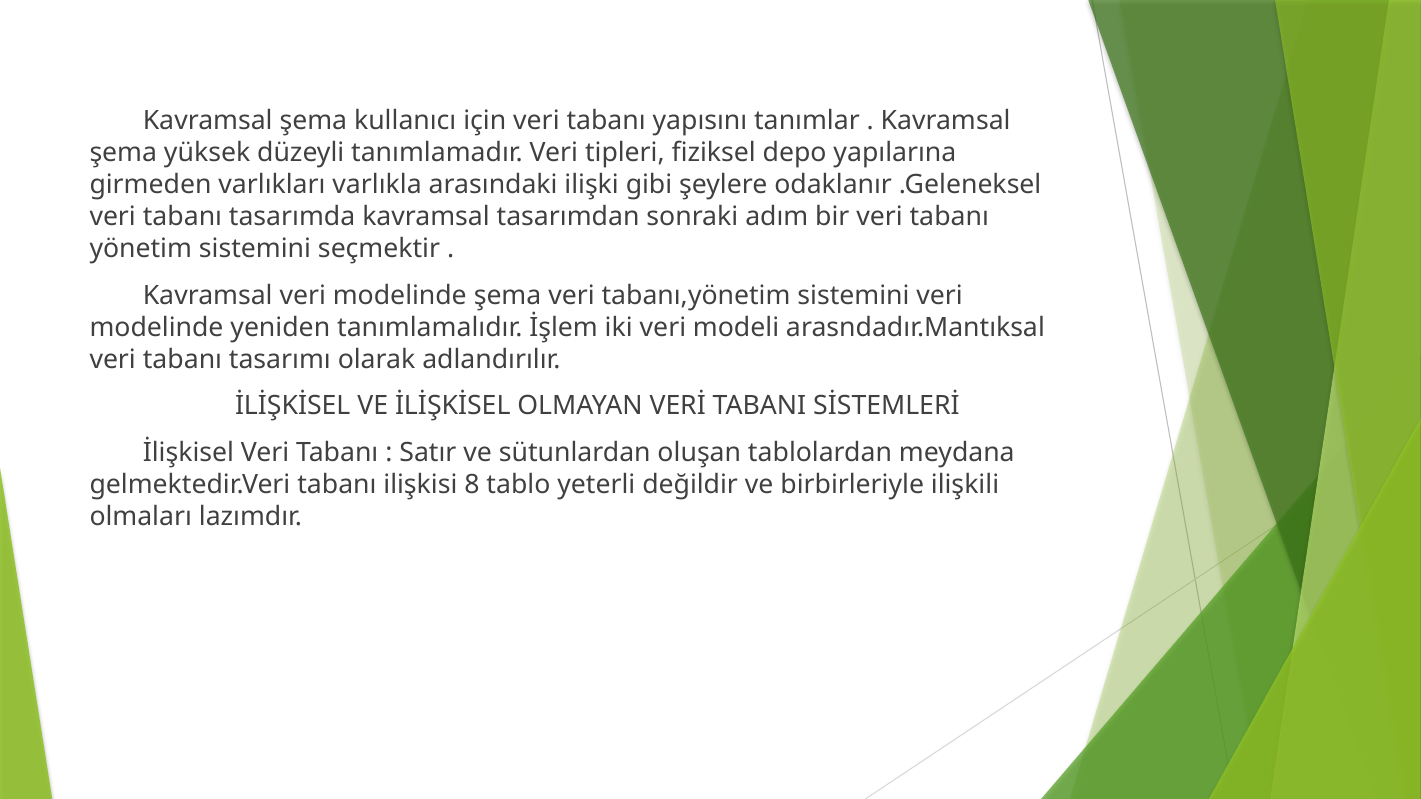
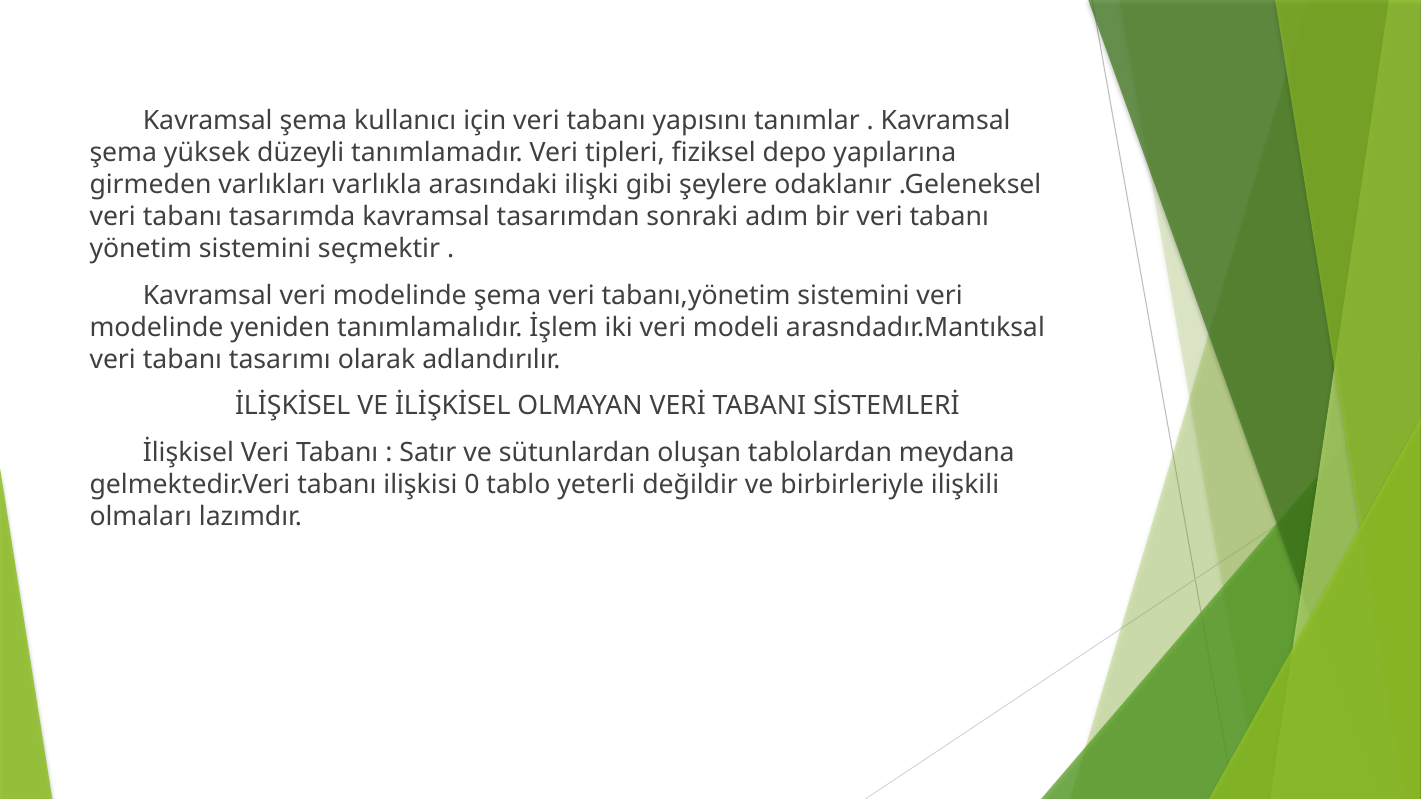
8: 8 -> 0
